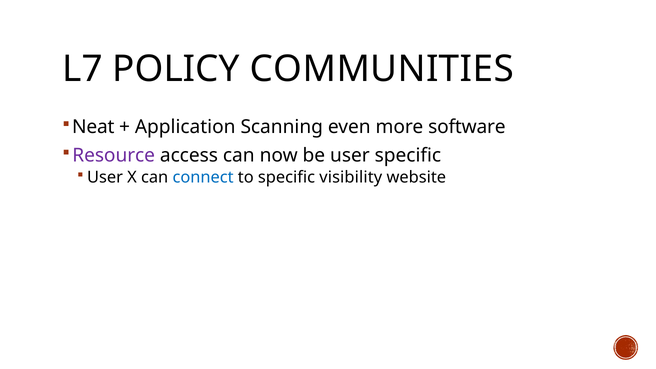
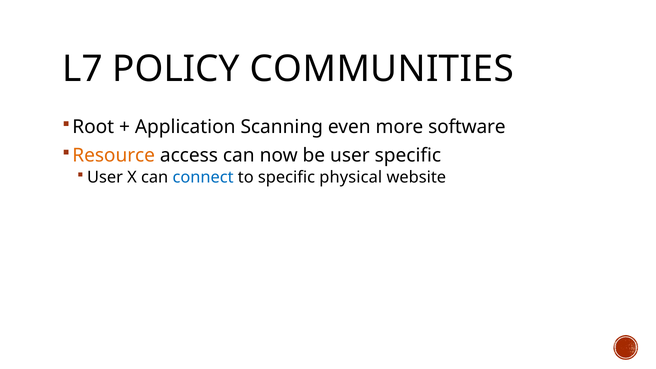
Neat: Neat -> Root
Resource colour: purple -> orange
visibility: visibility -> physical
